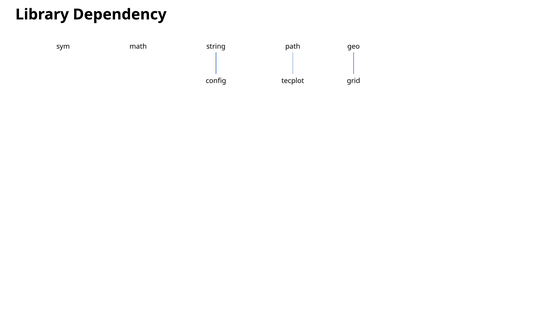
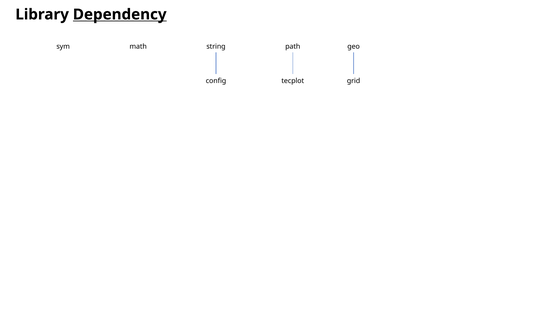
Dependency underline: none -> present
